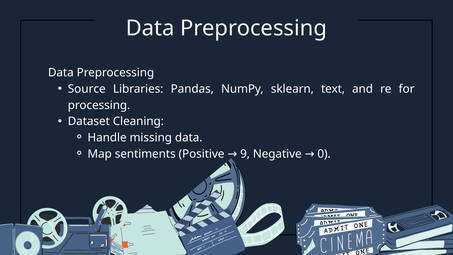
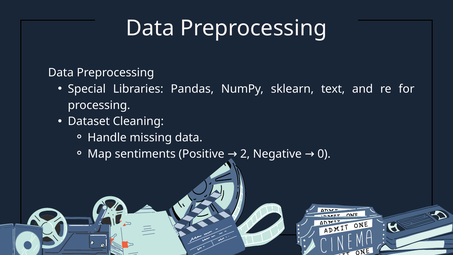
Source: Source -> Special
9: 9 -> 2
